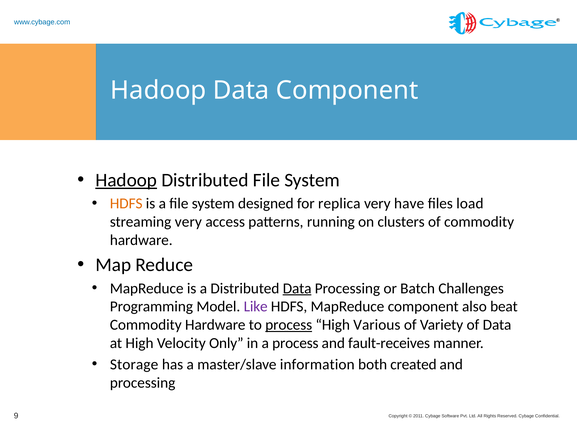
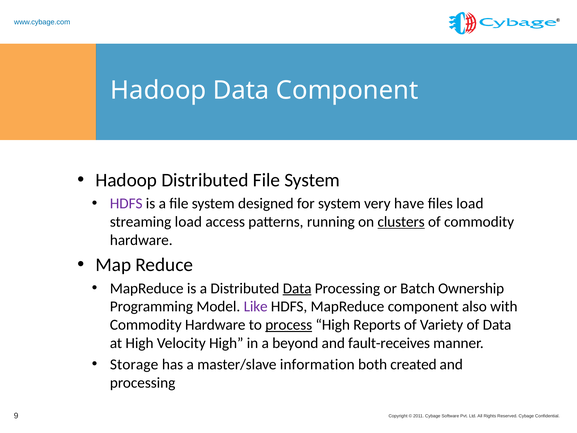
Hadoop at (126, 180) underline: present -> none
HDFS at (126, 203) colour: orange -> purple
for replica: replica -> system
streaming very: very -> load
clusters underline: none -> present
Challenges: Challenges -> Ownership
beat: beat -> with
Various: Various -> Reports
Velocity Only: Only -> High
a process: process -> beyond
